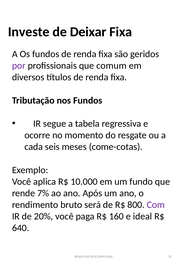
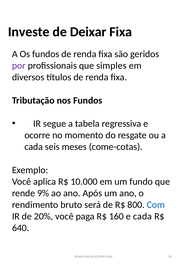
comum: comum -> simples
7%: 7% -> 9%
Com colour: purple -> blue
e ideal: ideal -> cada
